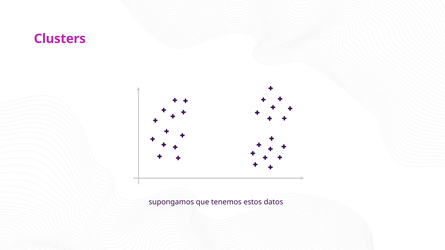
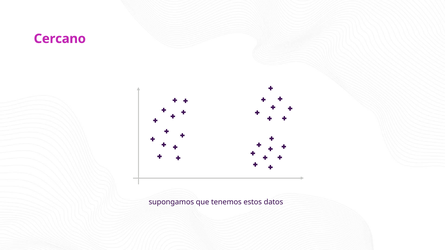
Clusters: Clusters -> Cercano
